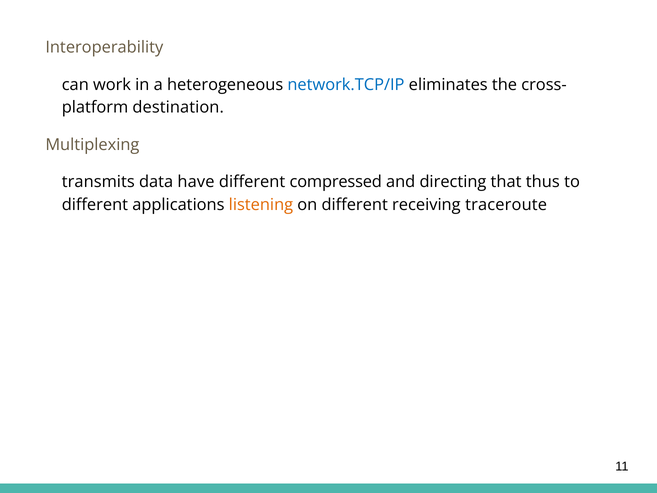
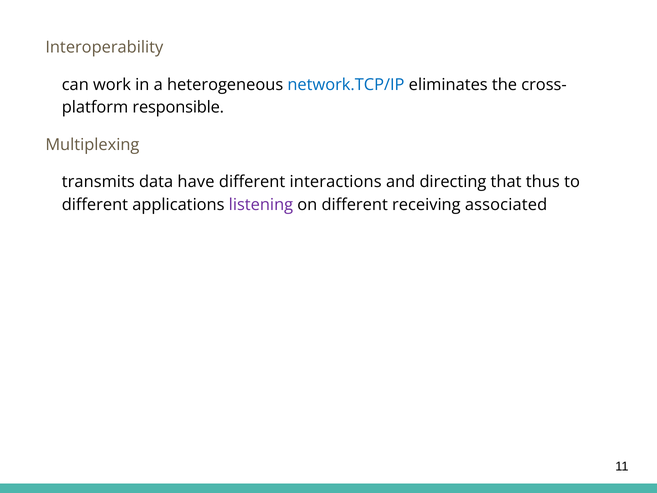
destination: destination -> responsible
compressed: compressed -> interactions
listening colour: orange -> purple
traceroute: traceroute -> associated
